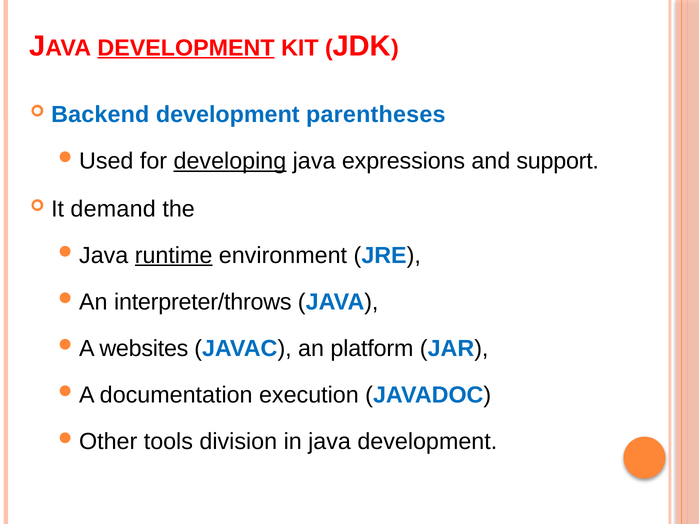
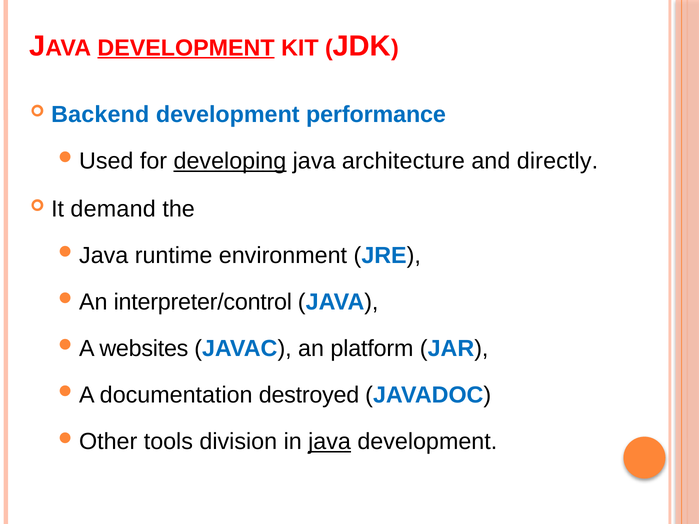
parentheses: parentheses -> performance
expressions: expressions -> architecture
support: support -> directly
runtime underline: present -> none
interpreter/throws: interpreter/throws -> interpreter/control
execution: execution -> destroyed
java at (330, 442) underline: none -> present
